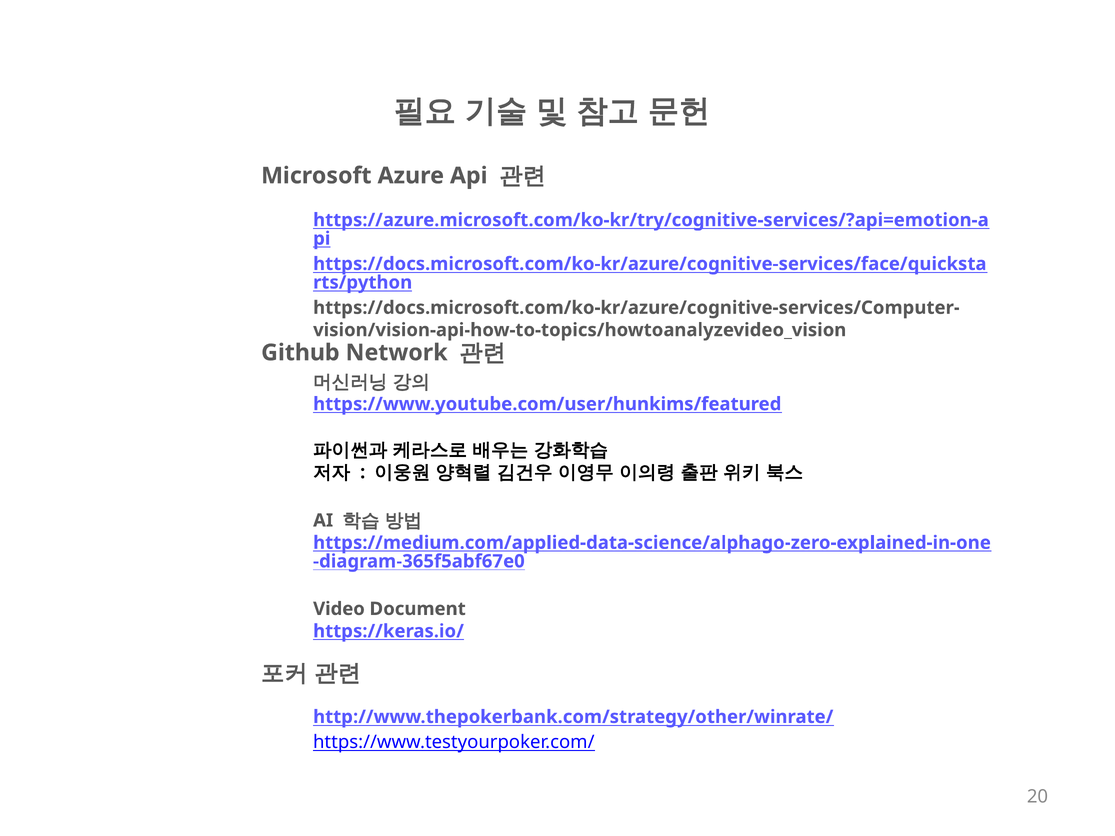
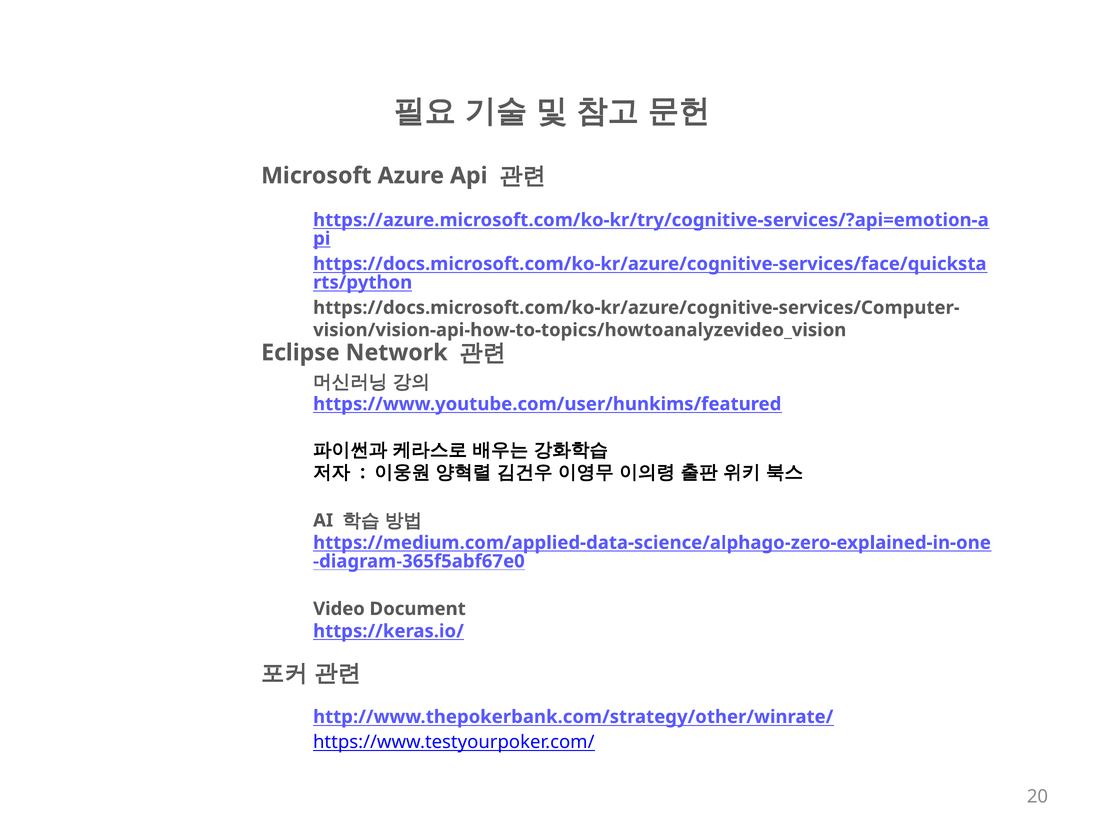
Github: Github -> Eclipse
